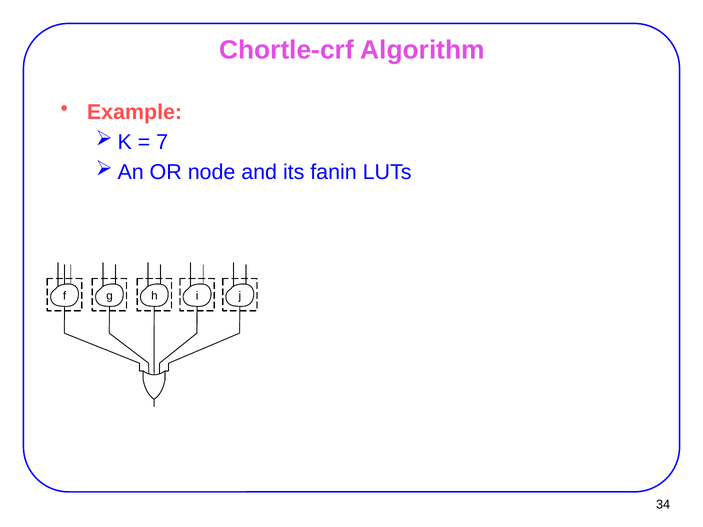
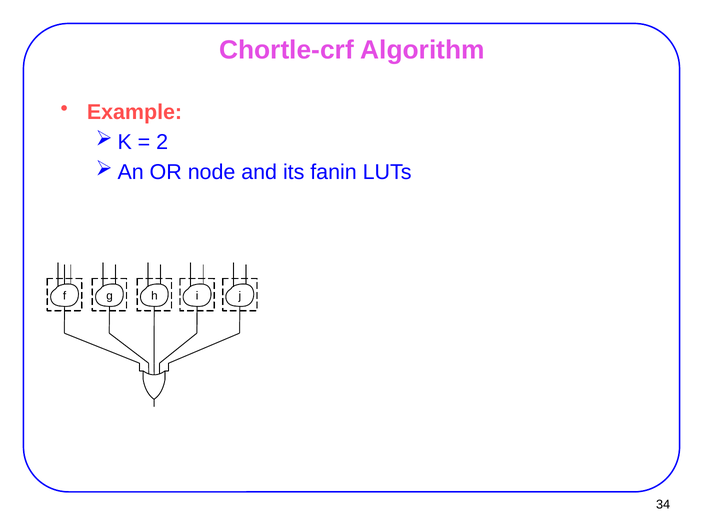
7: 7 -> 2
